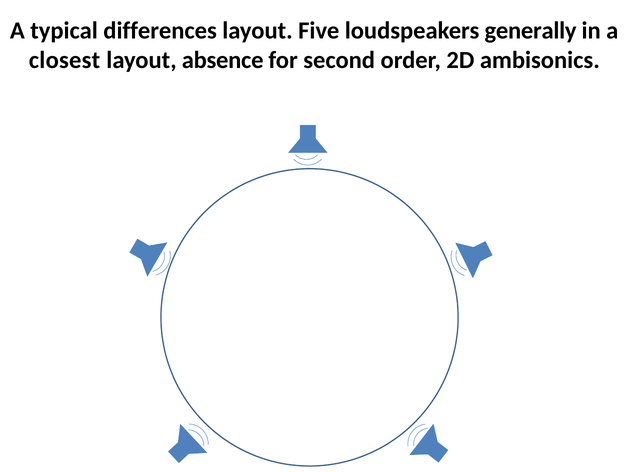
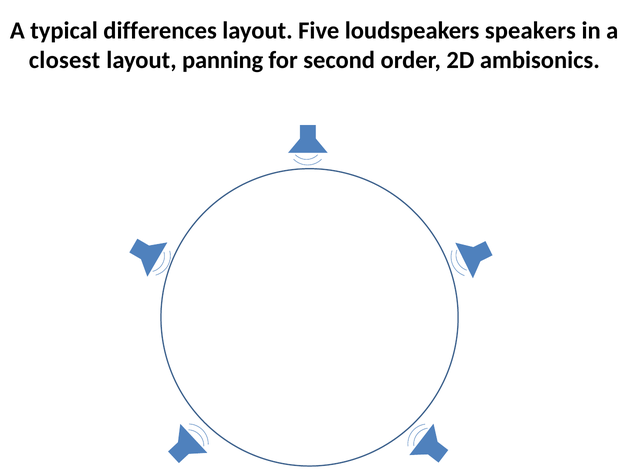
generally: generally -> speakers
absence: absence -> panning
